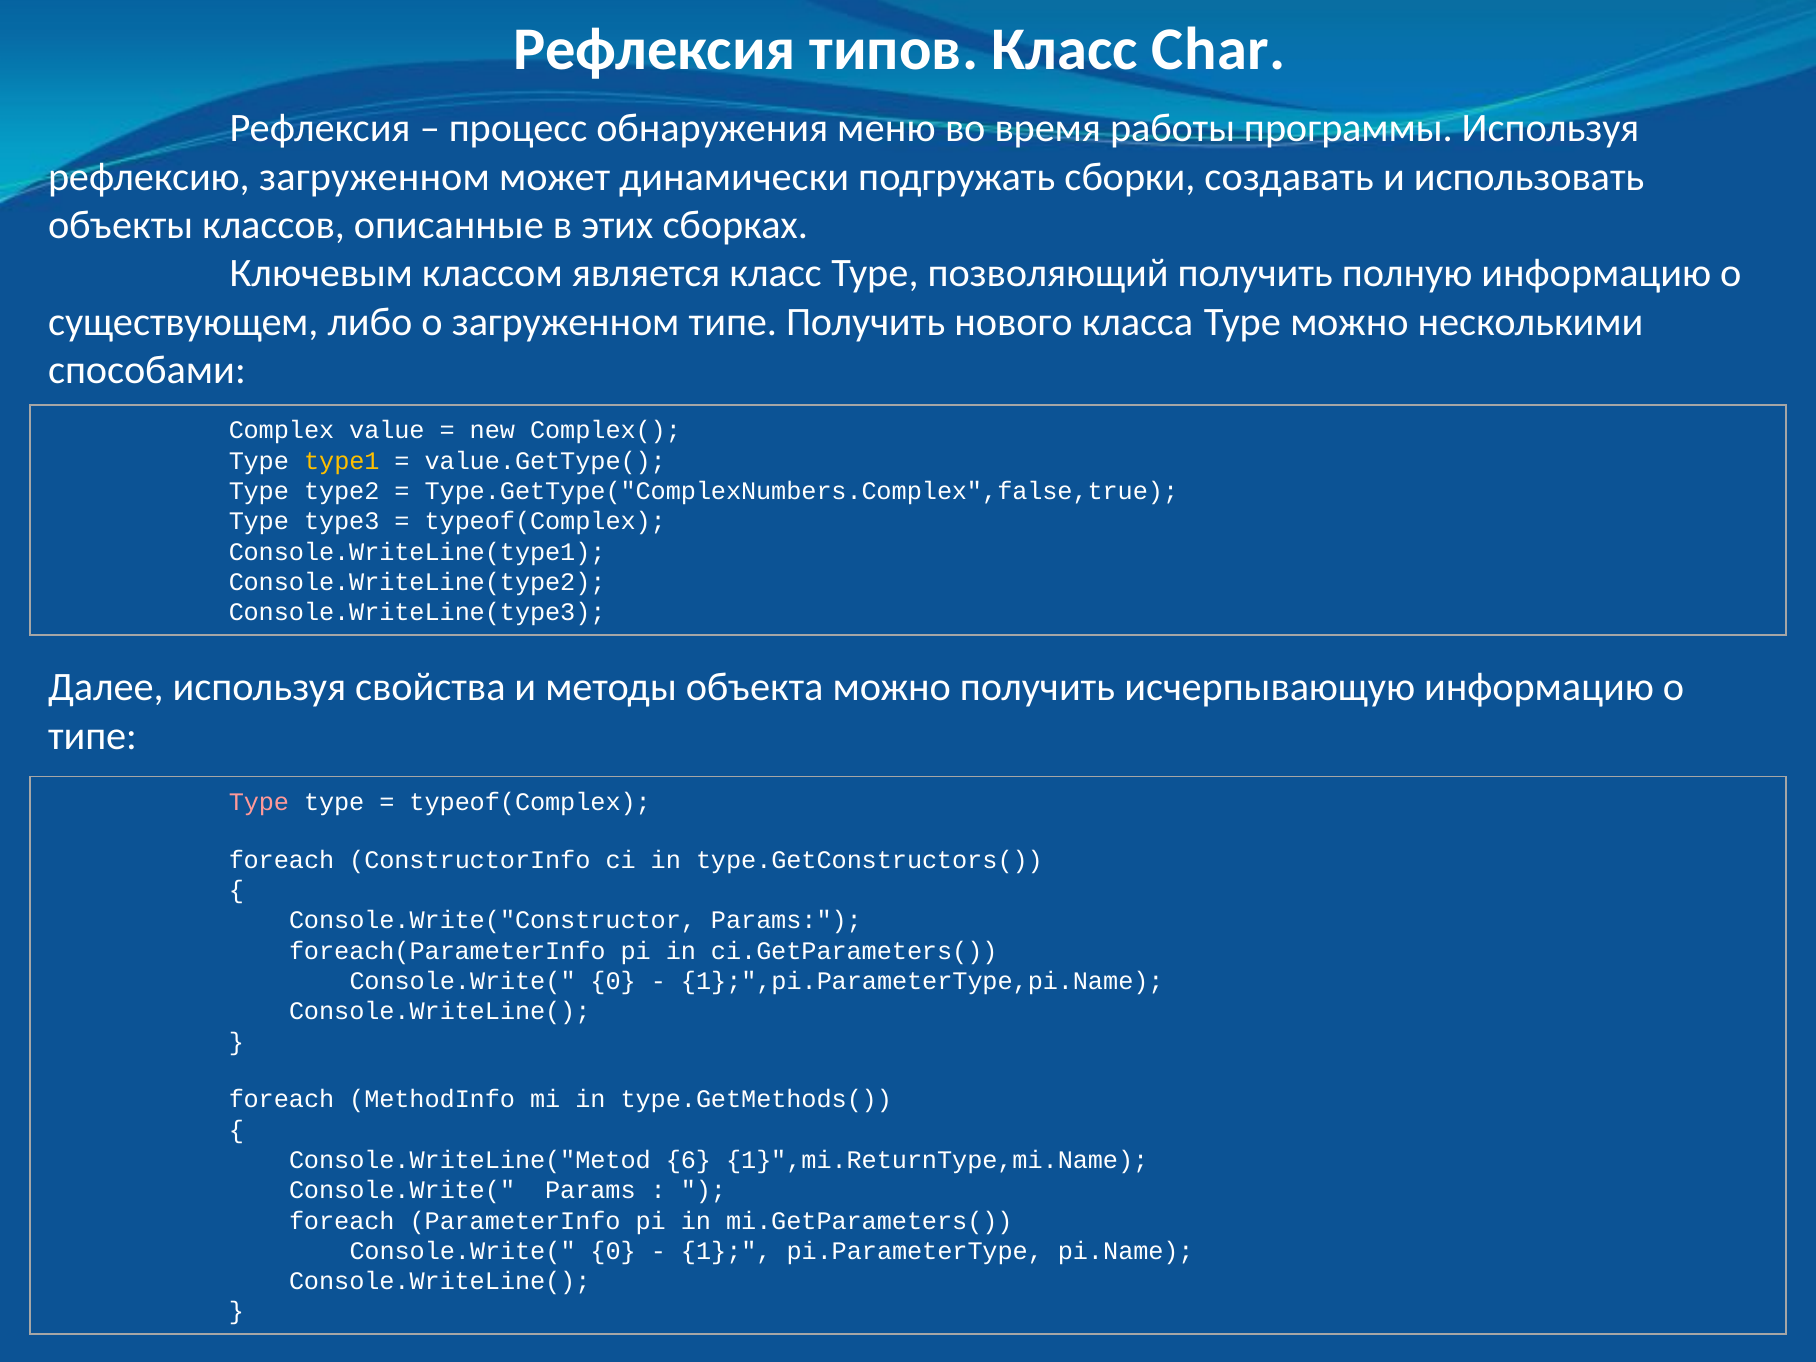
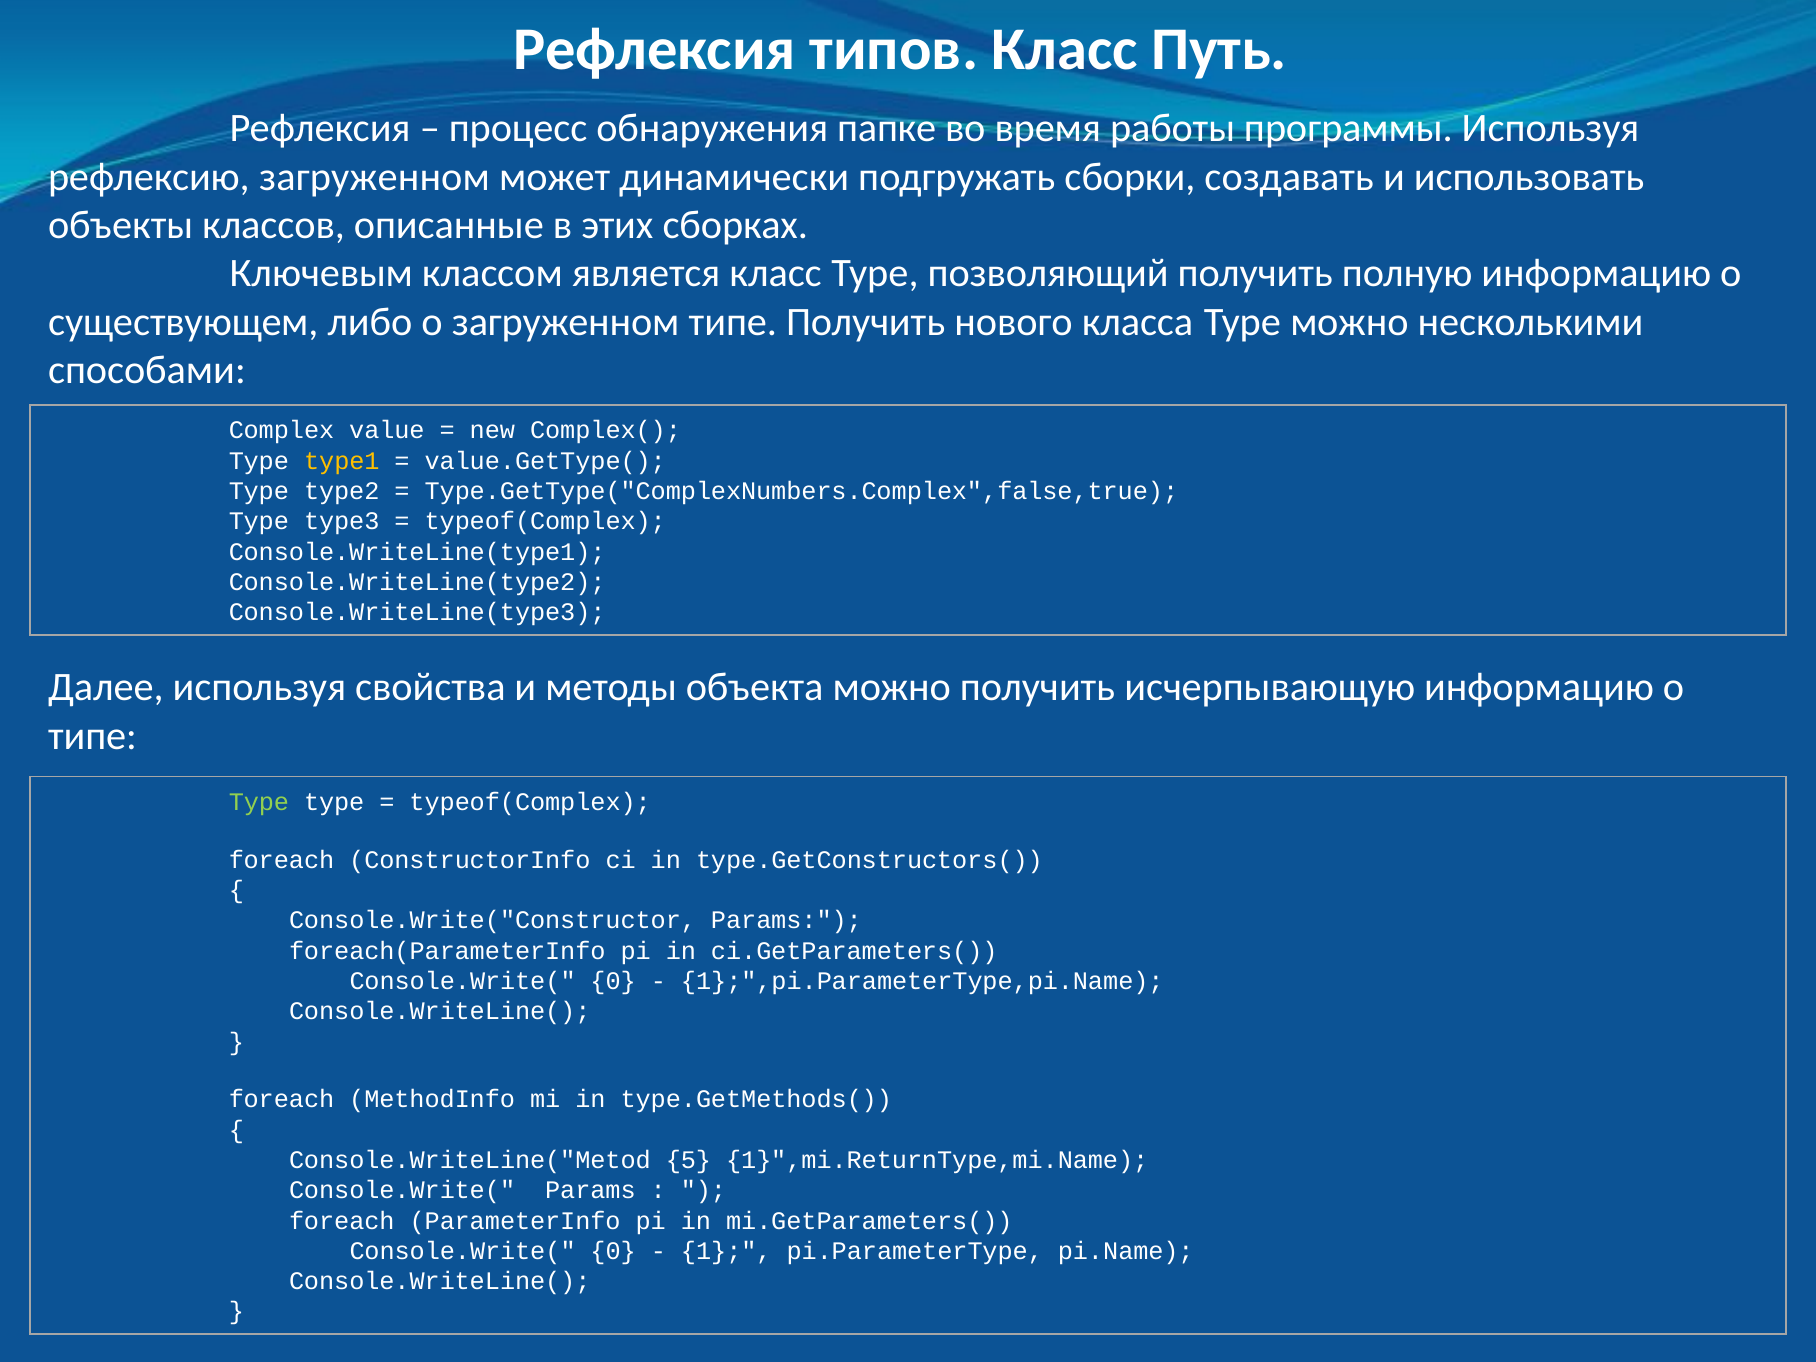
Char: Char -> Путь
меню: меню -> папке
Type at (259, 802) colour: pink -> light green
6: 6 -> 5
